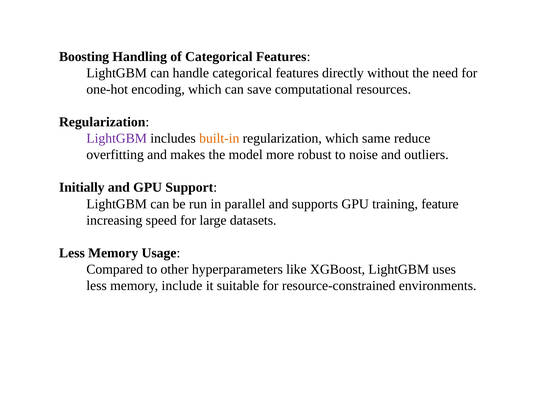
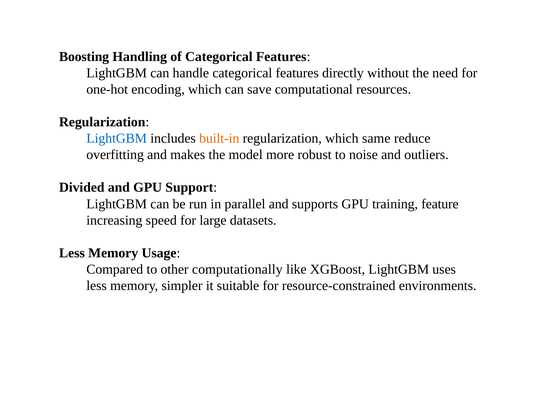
LightGBM at (117, 139) colour: purple -> blue
Initially: Initially -> Divided
hyperparameters: hyperparameters -> computationally
include: include -> simpler
